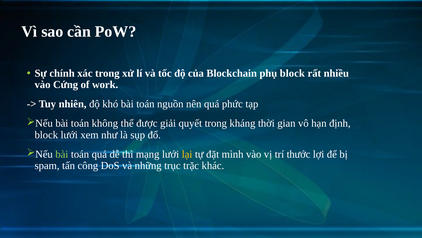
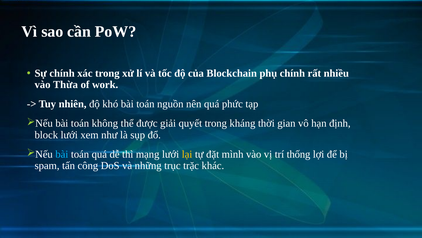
phụ block: block -> chính
Cứng: Cứng -> Thừa
bài at (62, 154) colour: light green -> light blue
thước: thước -> thống
